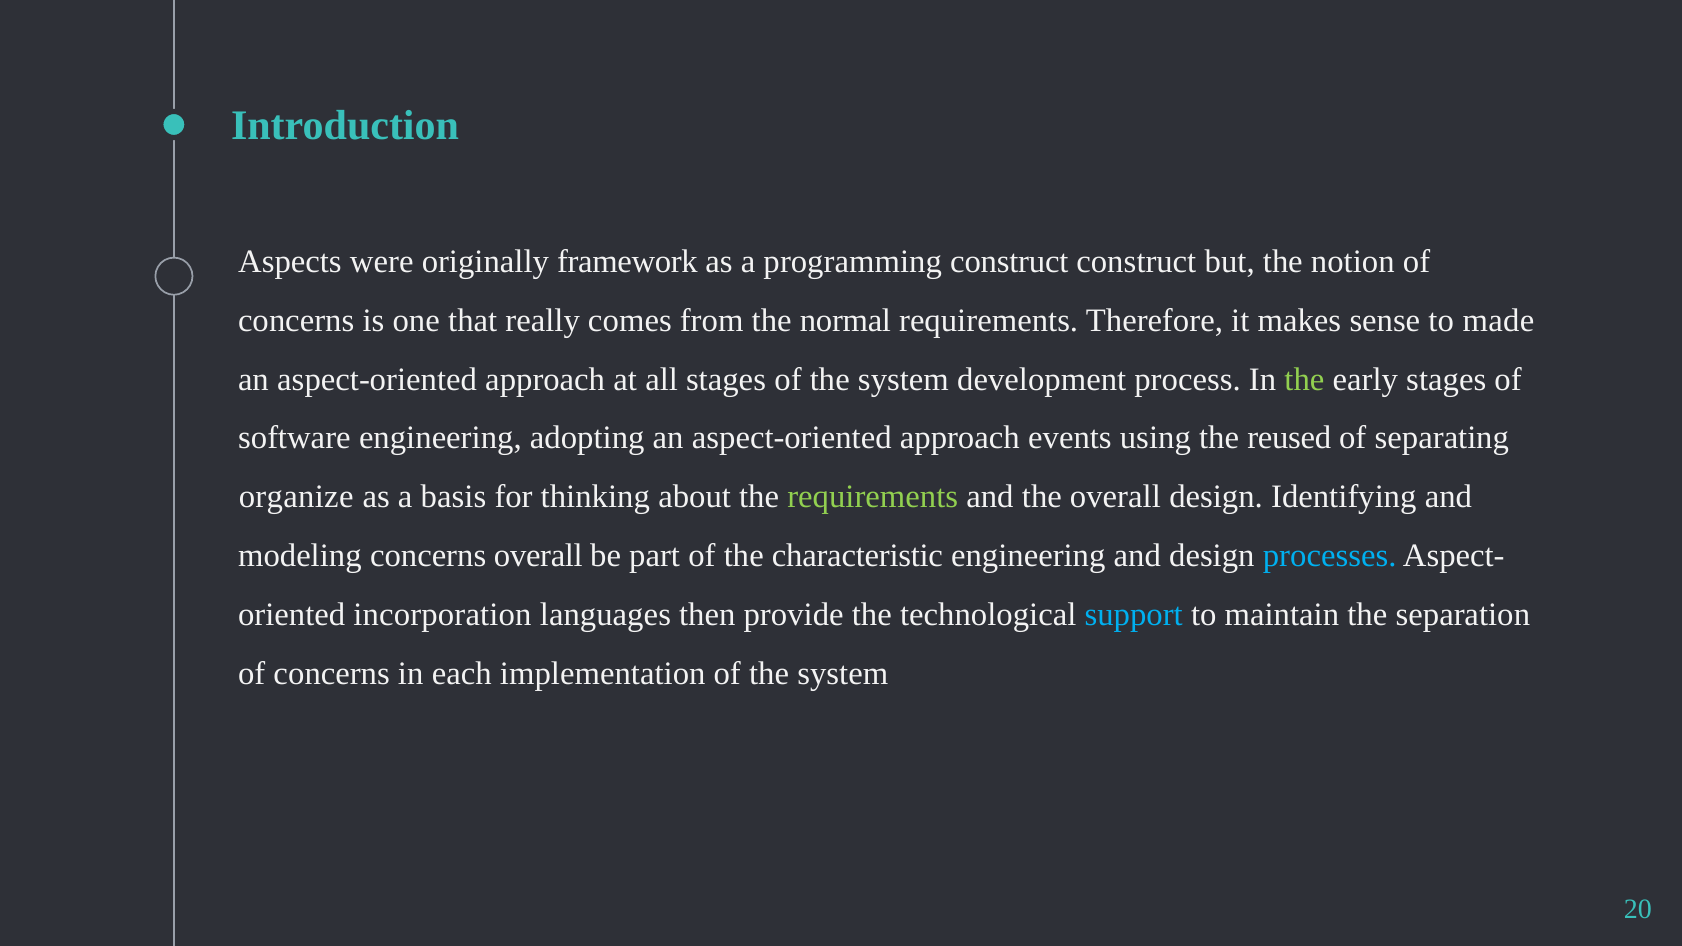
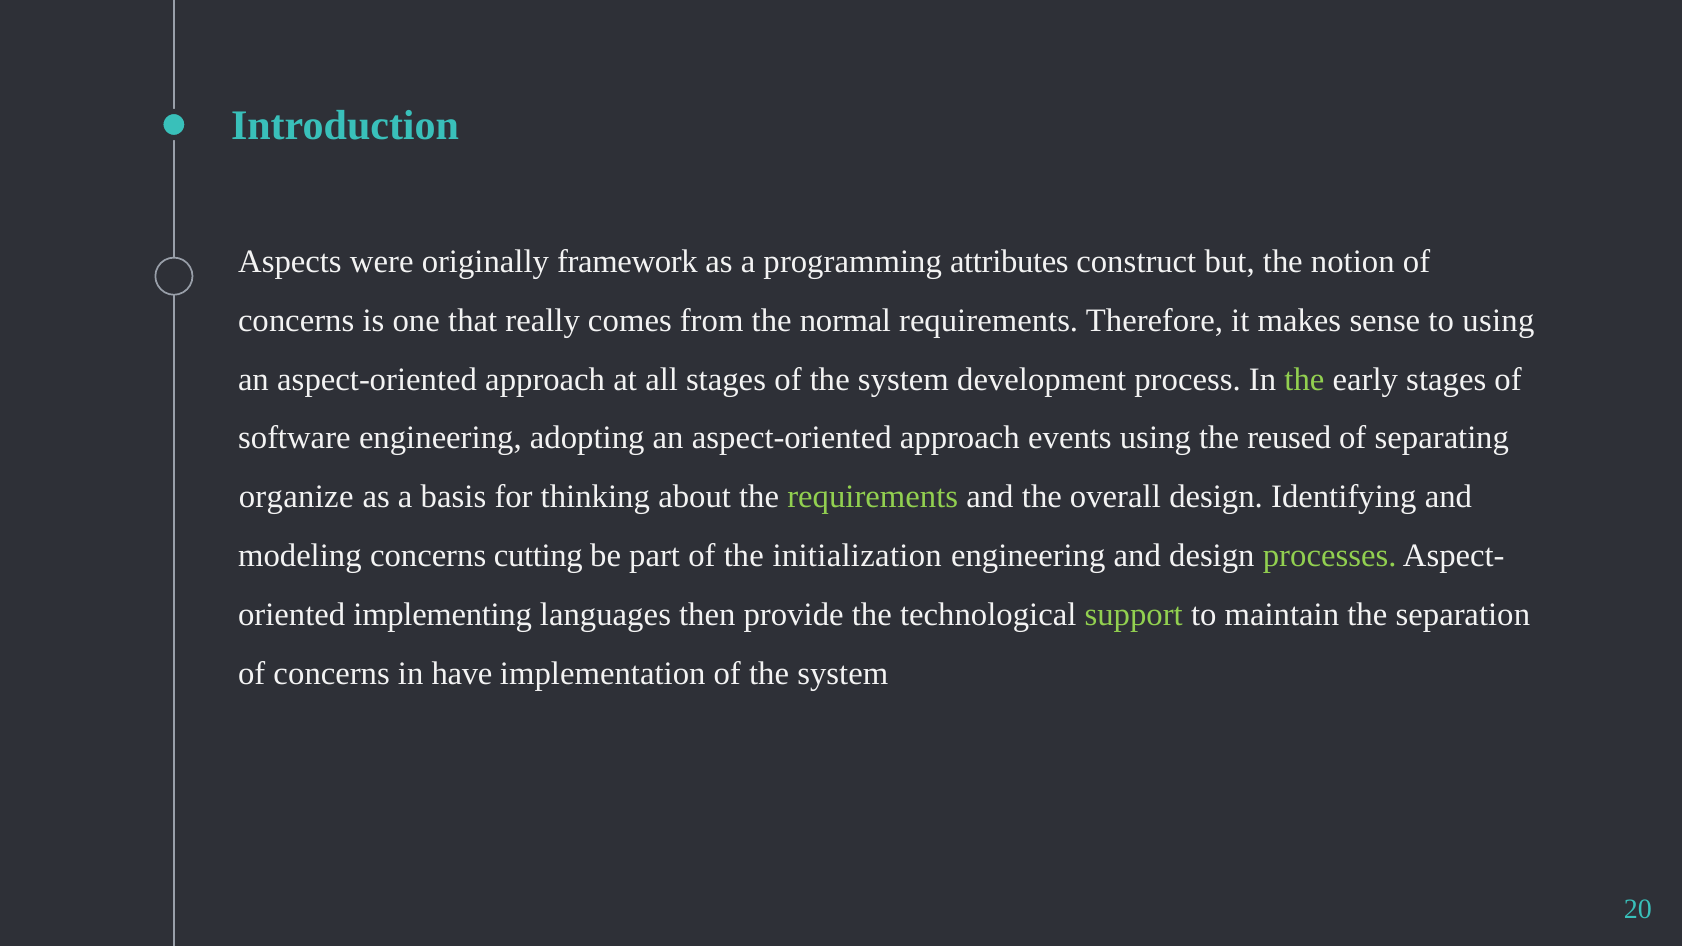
programming construct: construct -> attributes
to made: made -> using
concerns overall: overall -> cutting
characteristic: characteristic -> initialization
processes colour: light blue -> light green
incorporation: incorporation -> implementing
support colour: light blue -> light green
each: each -> have
